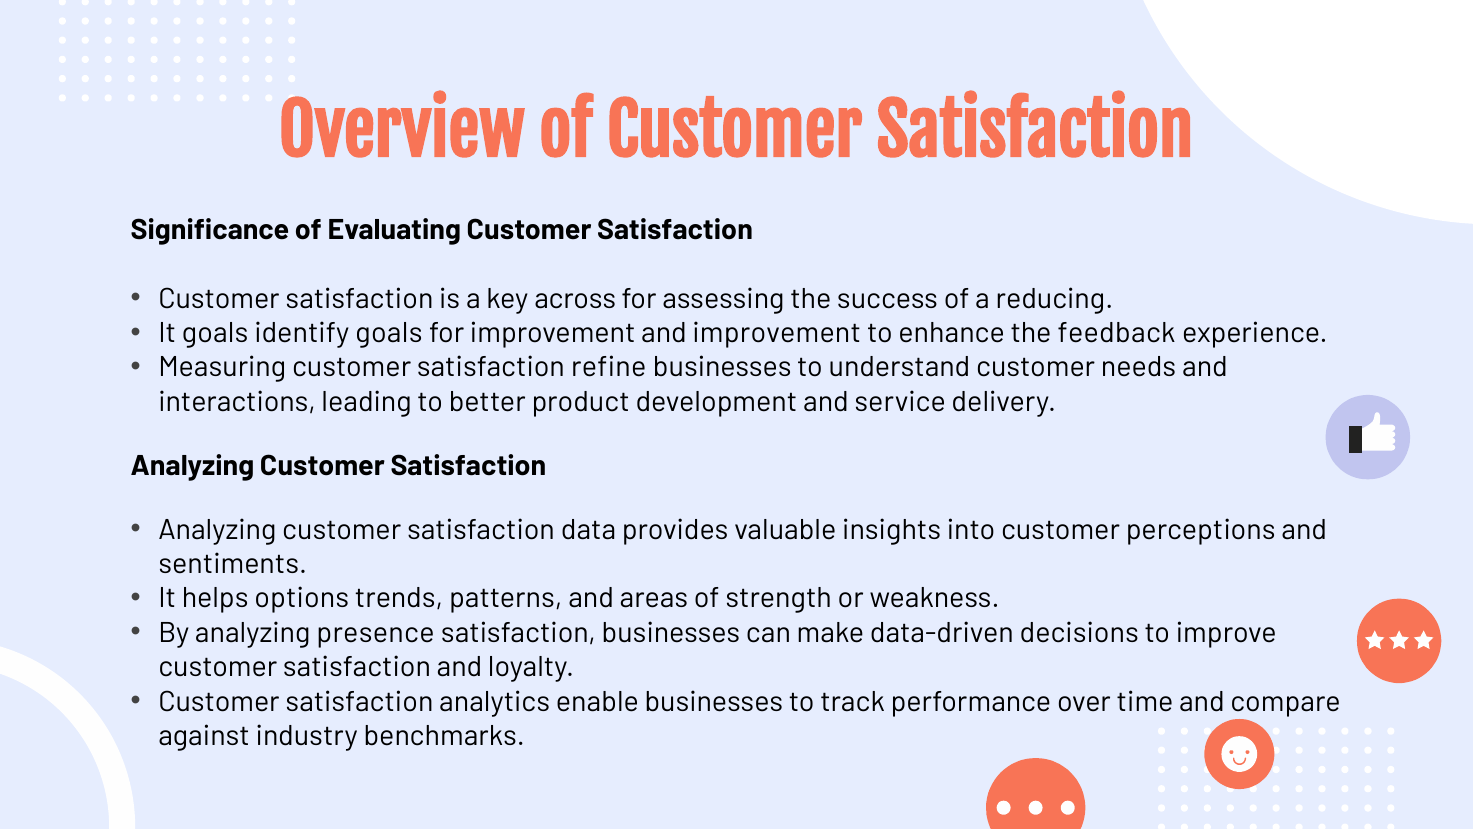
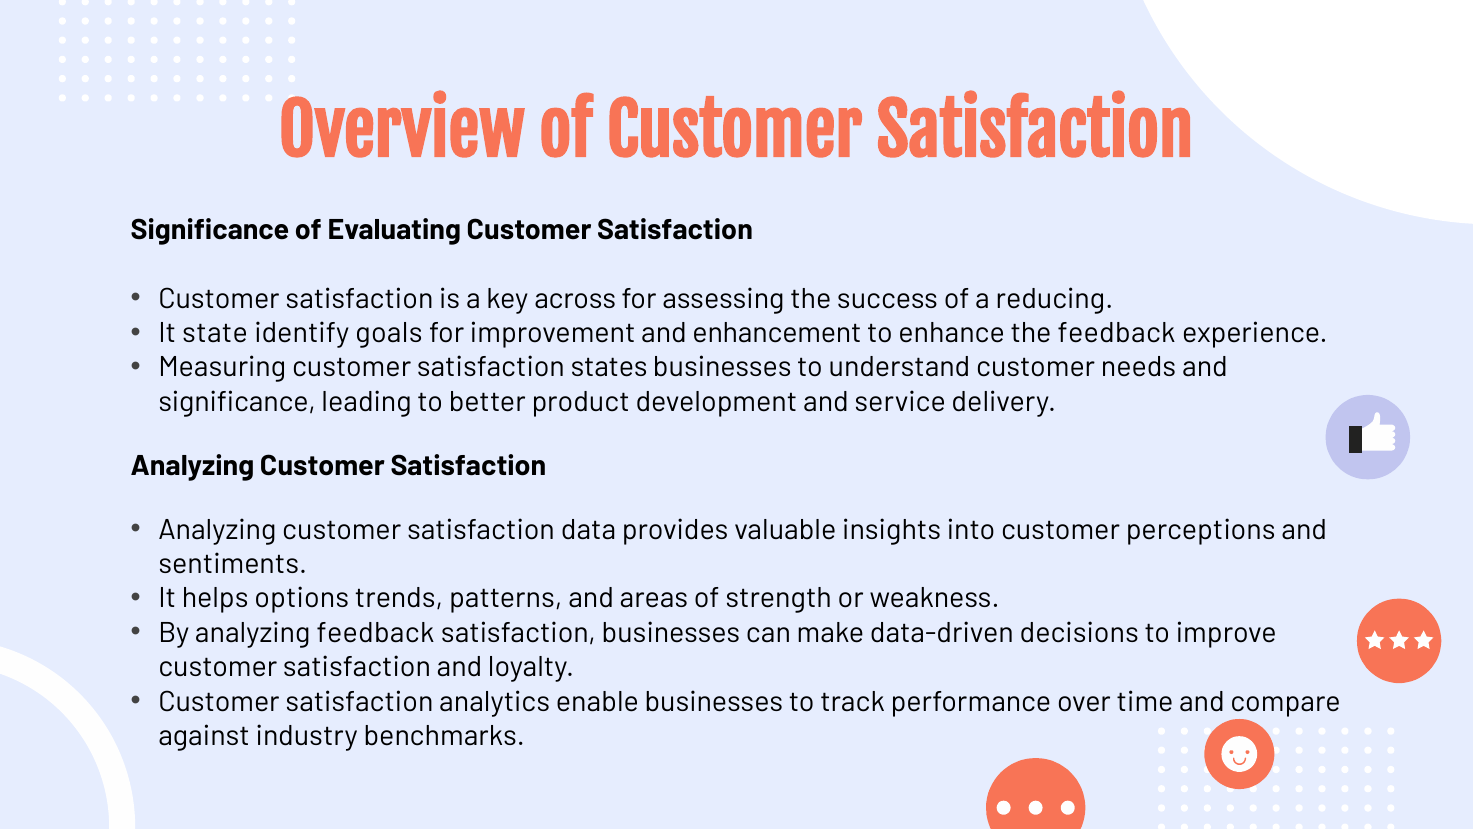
It goals: goals -> state
and improvement: improvement -> enhancement
refine: refine -> states
interactions at (237, 402): interactions -> significance
analyzing presence: presence -> feedback
